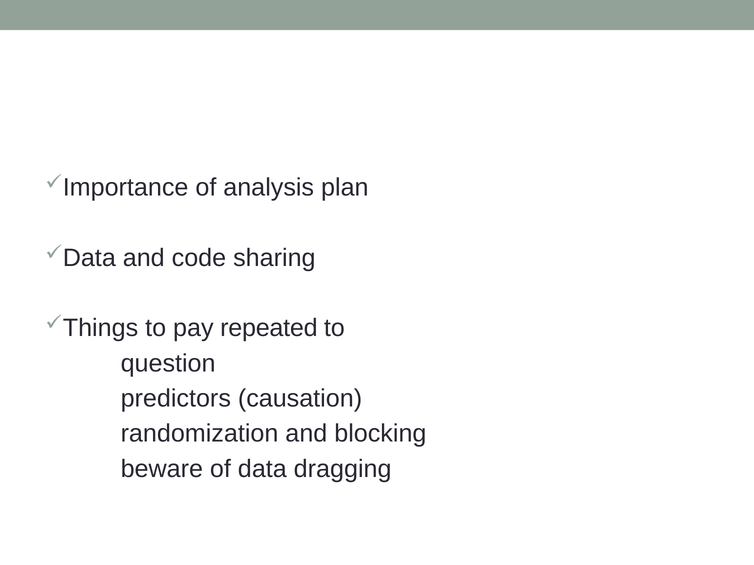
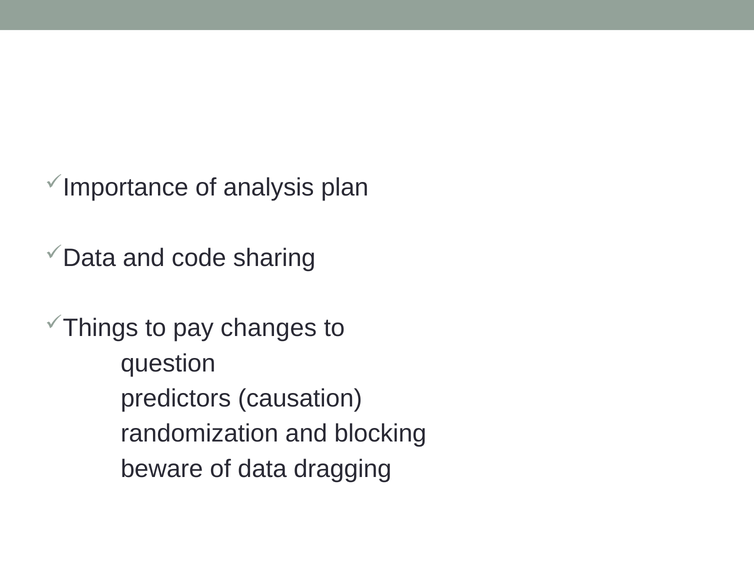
repeated: repeated -> changes
